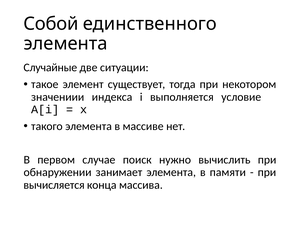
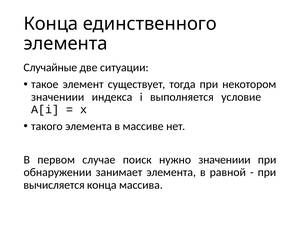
Собой at (51, 24): Собой -> Конца
нужно вычислить: вычислить -> значениии
памяти: памяти -> равной
